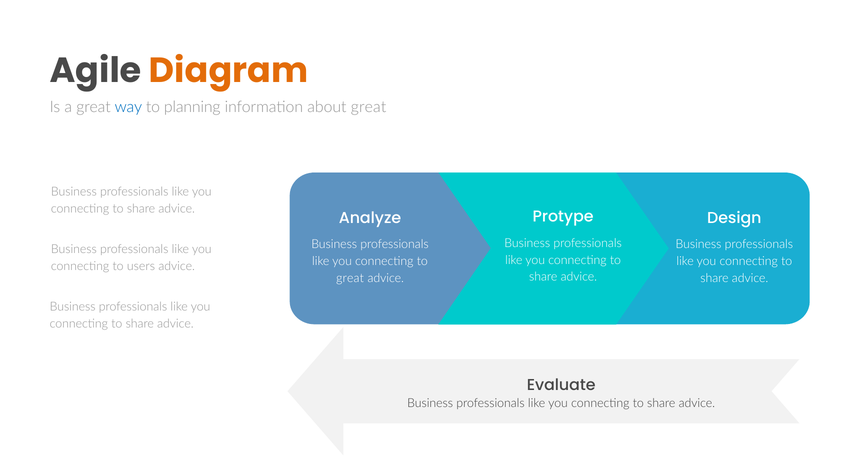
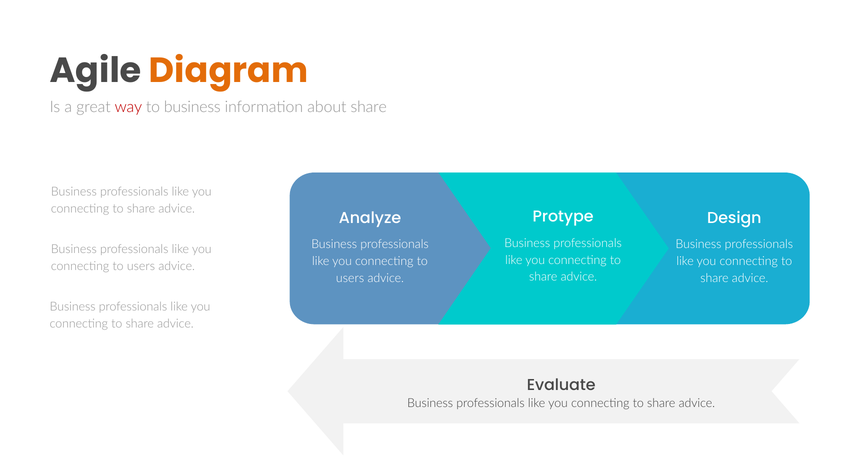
way colour: blue -> red
to planning: planning -> business
about great: great -> share
great at (350, 278): great -> users
